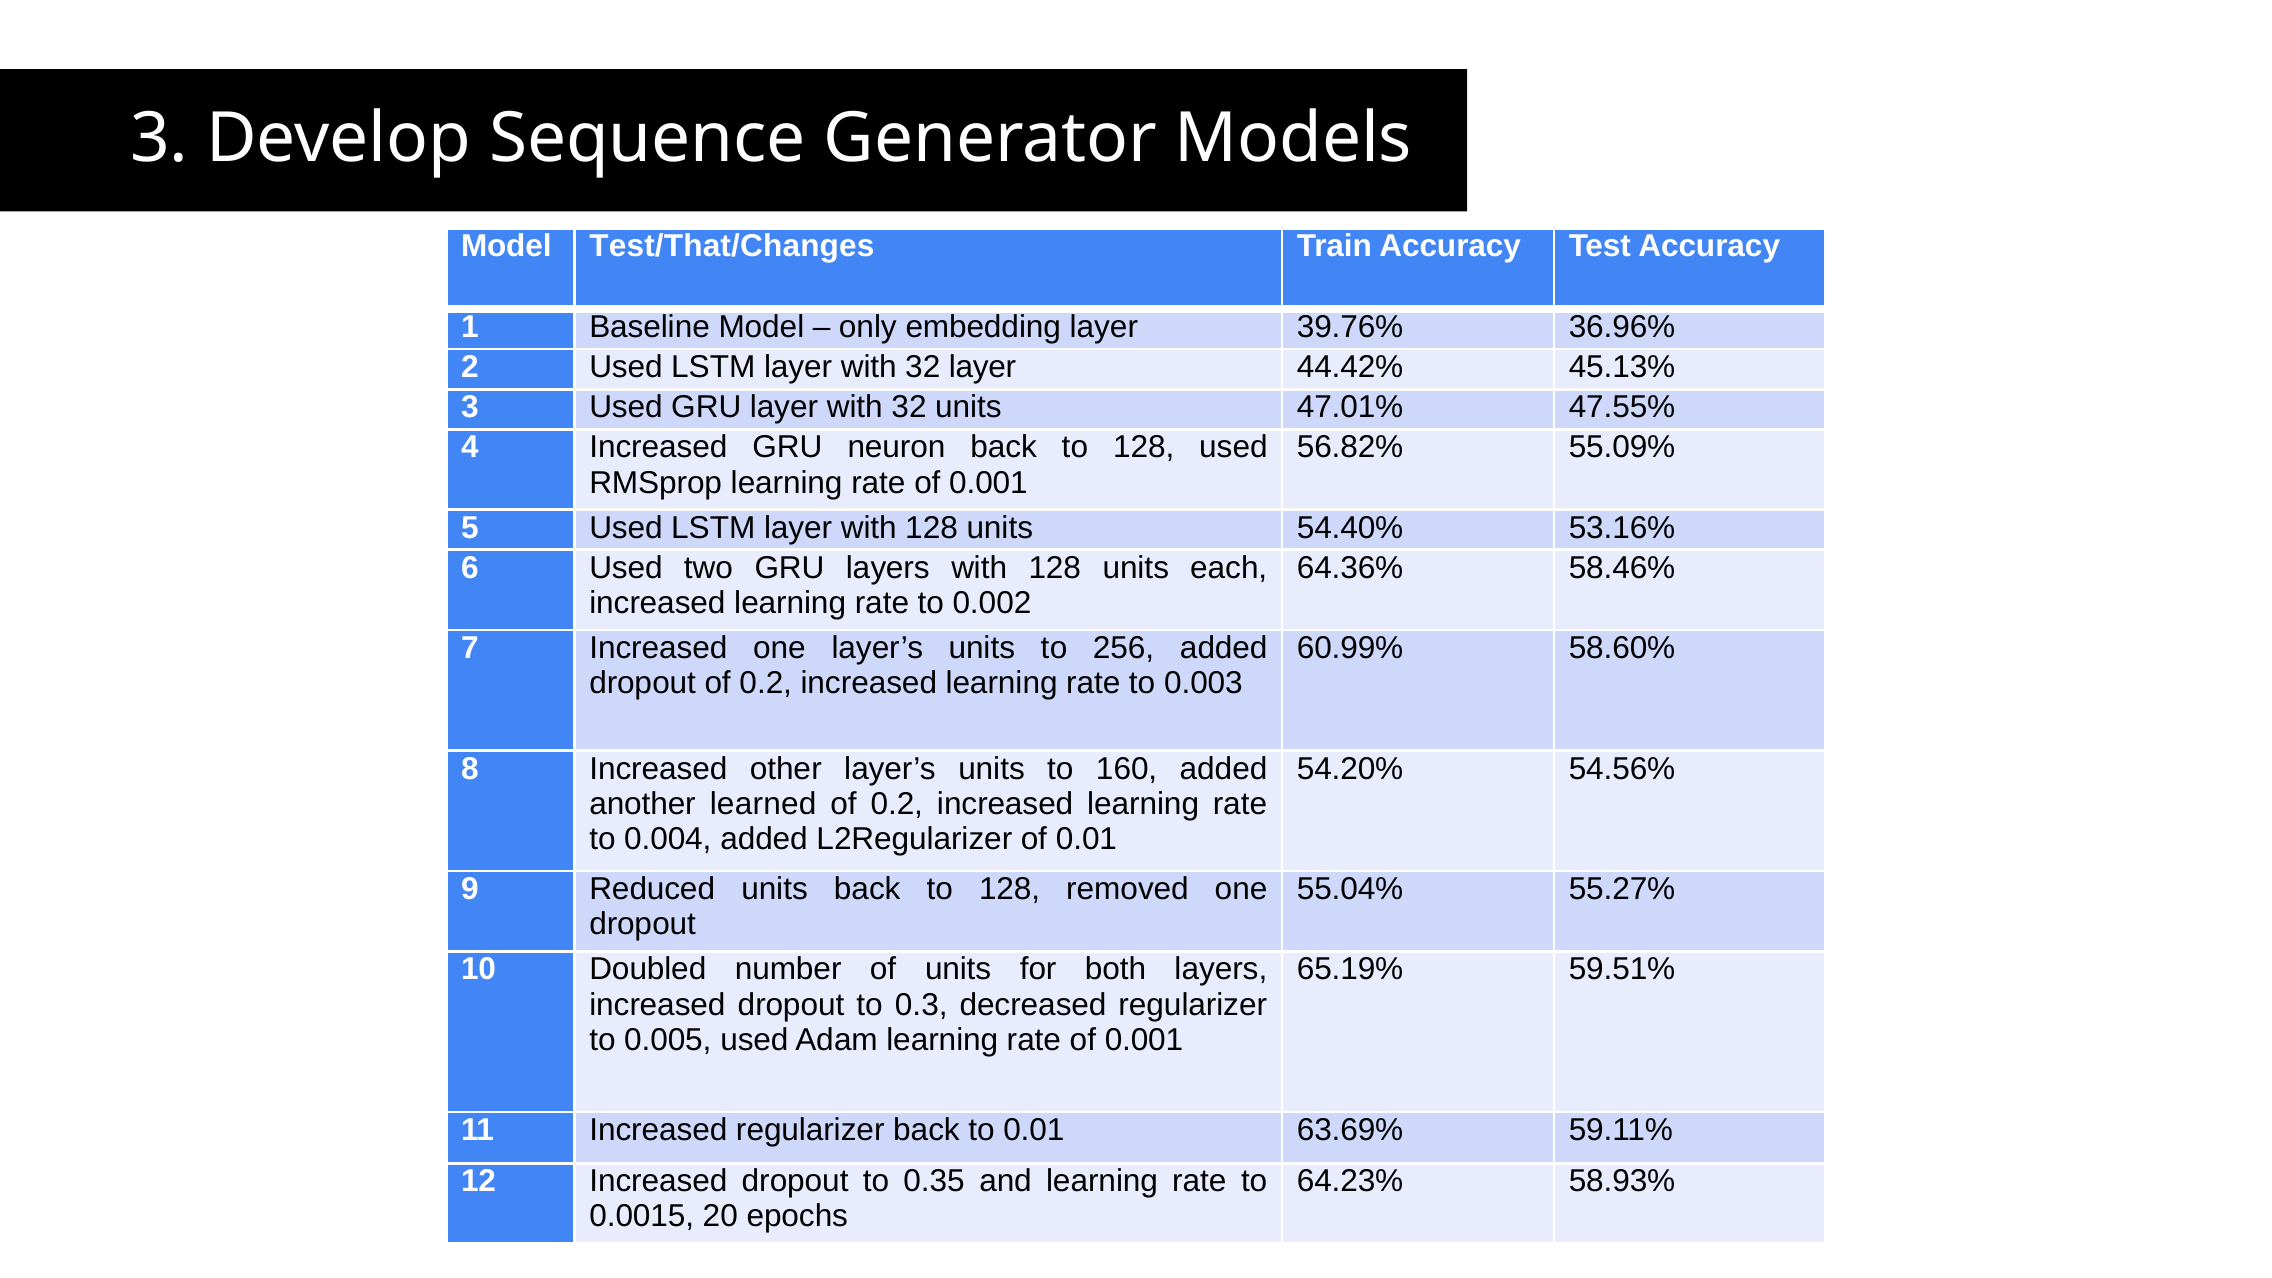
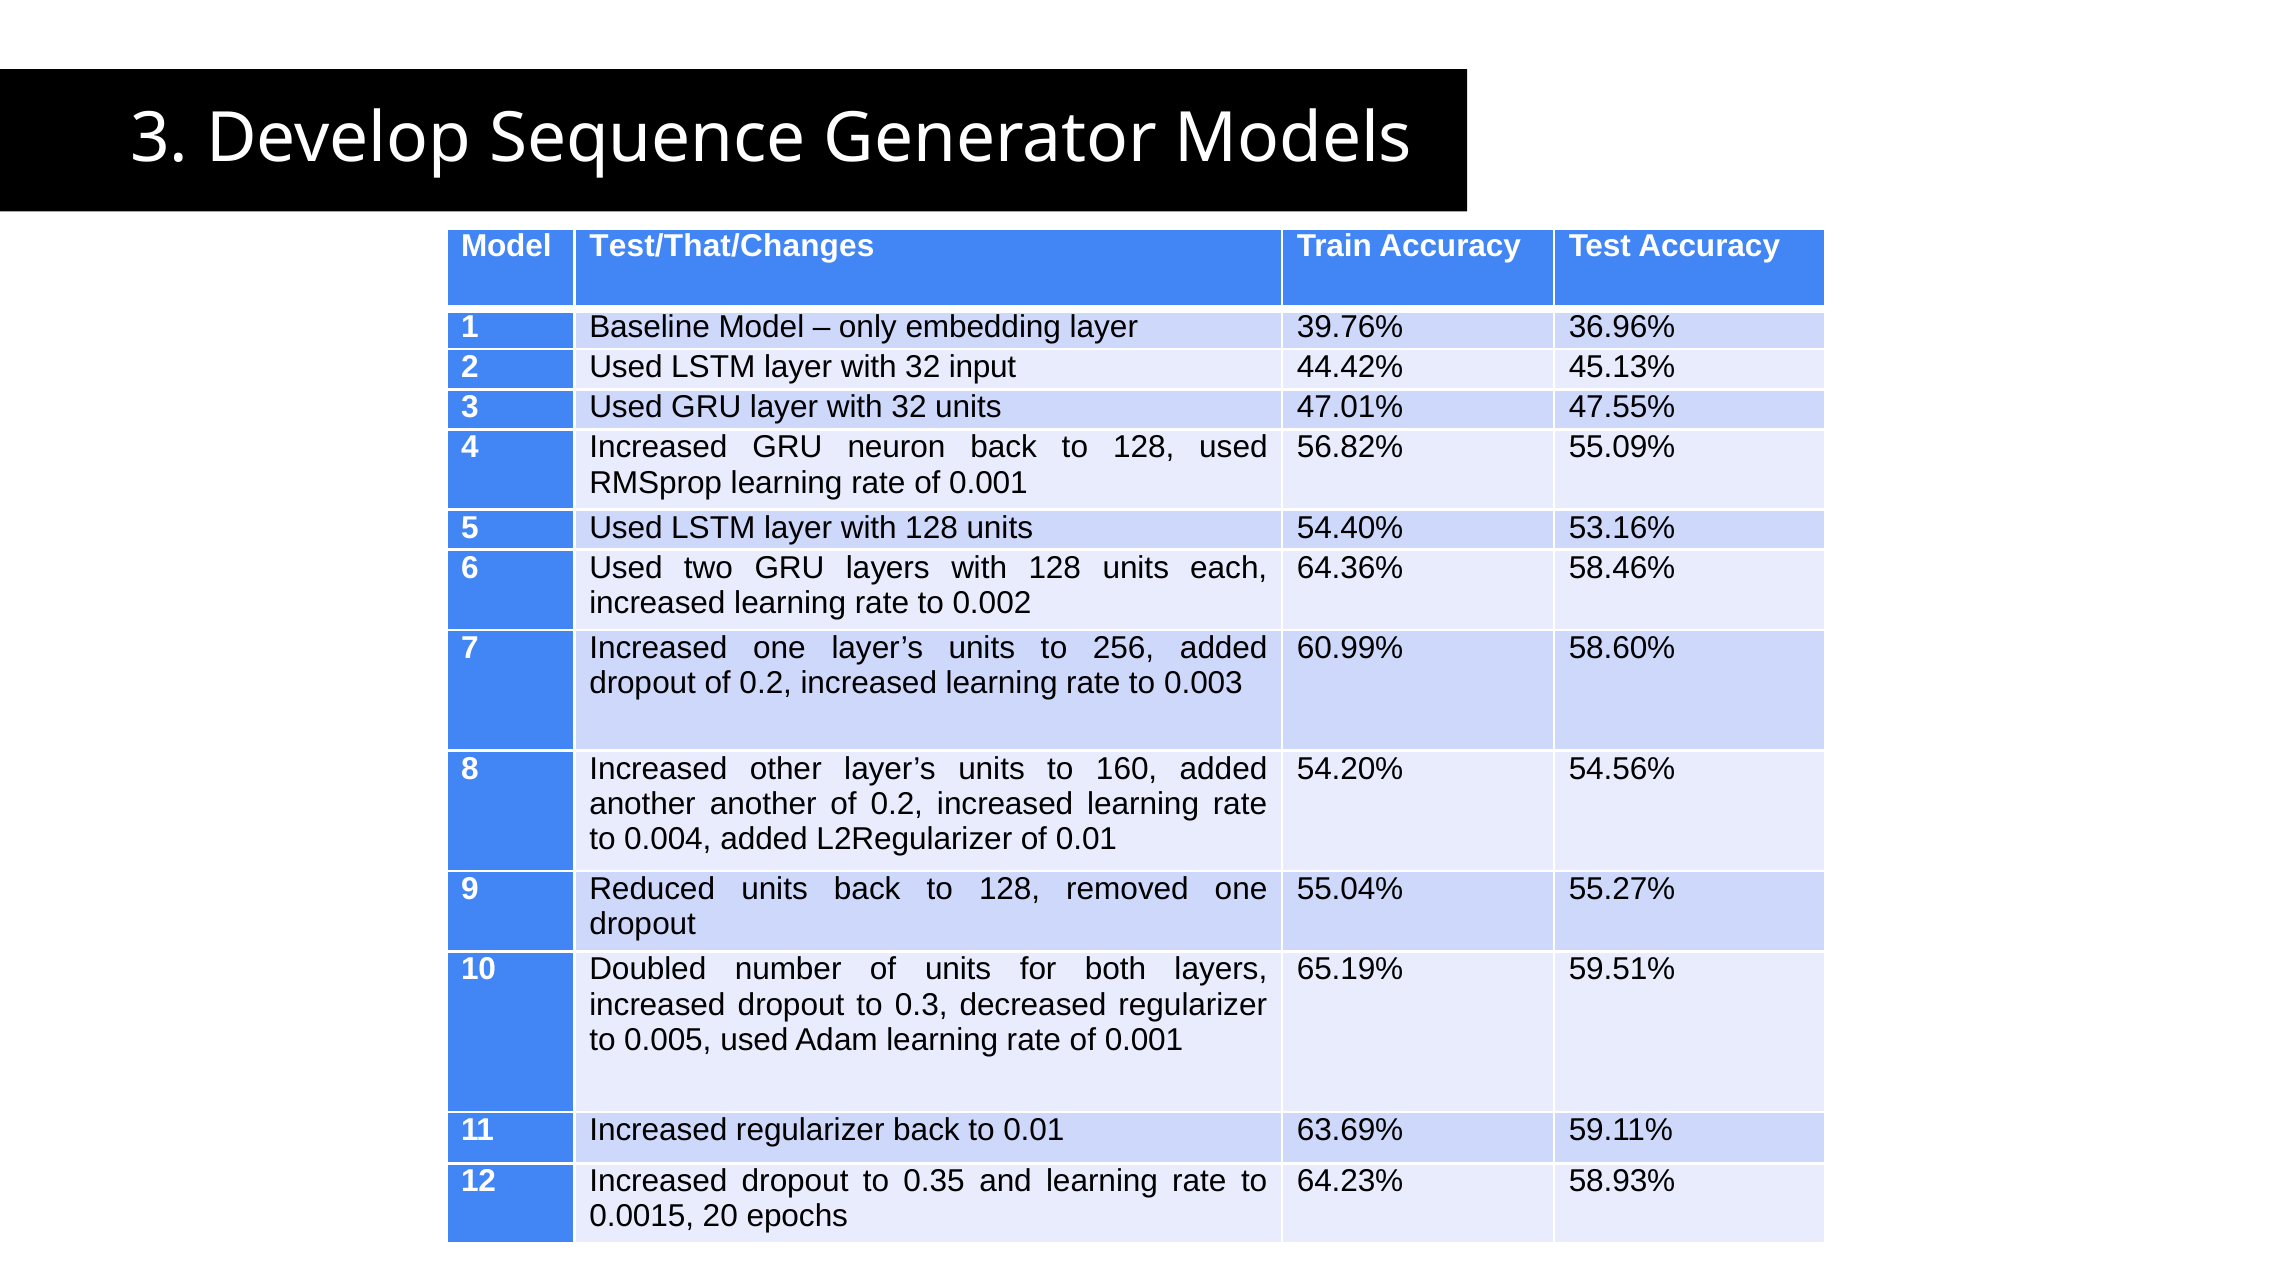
32 layer: layer -> input
another learned: learned -> another
